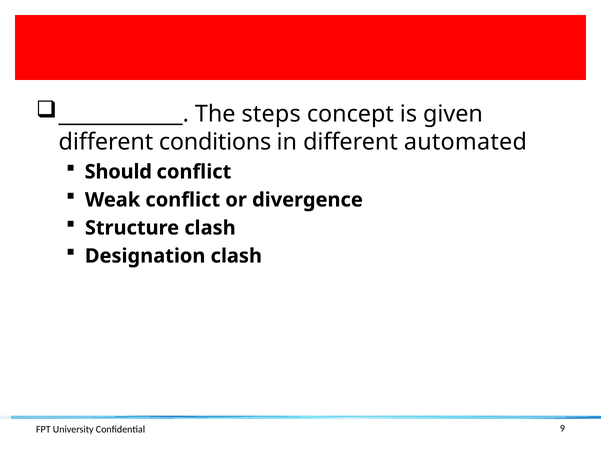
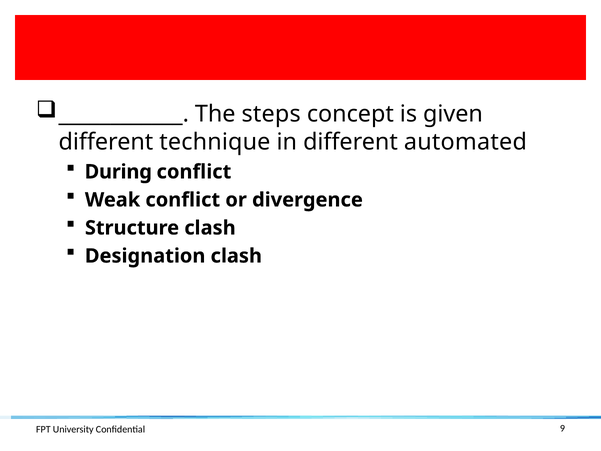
conditions: conditions -> technique
Should: Should -> During
